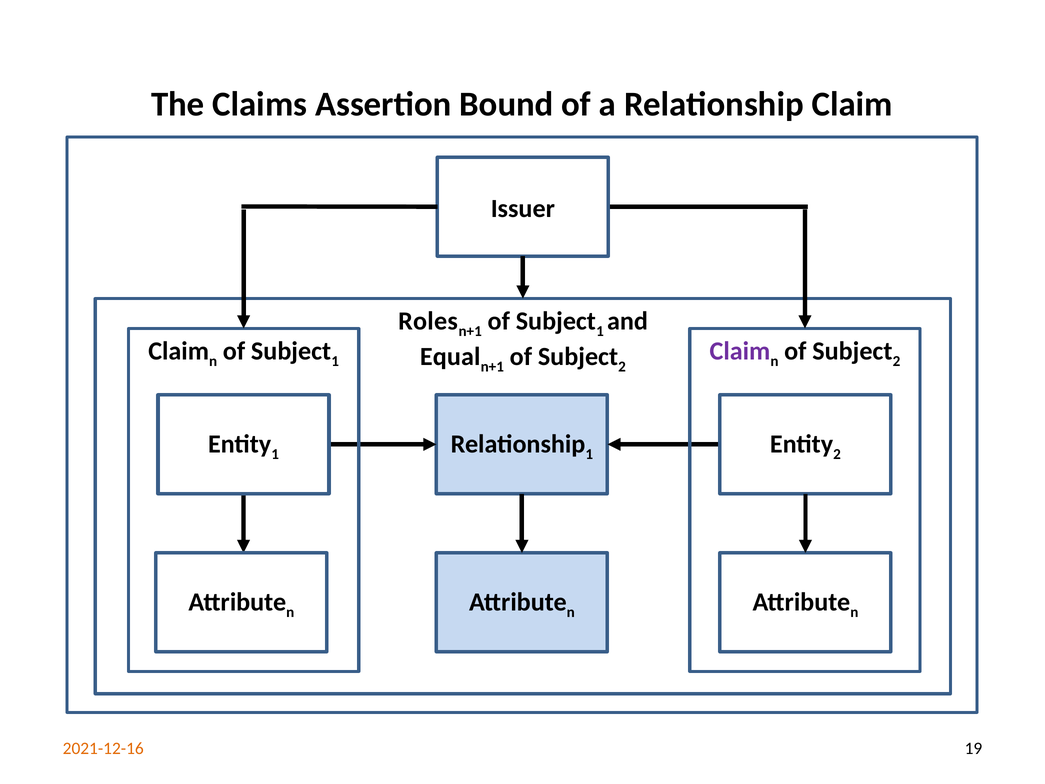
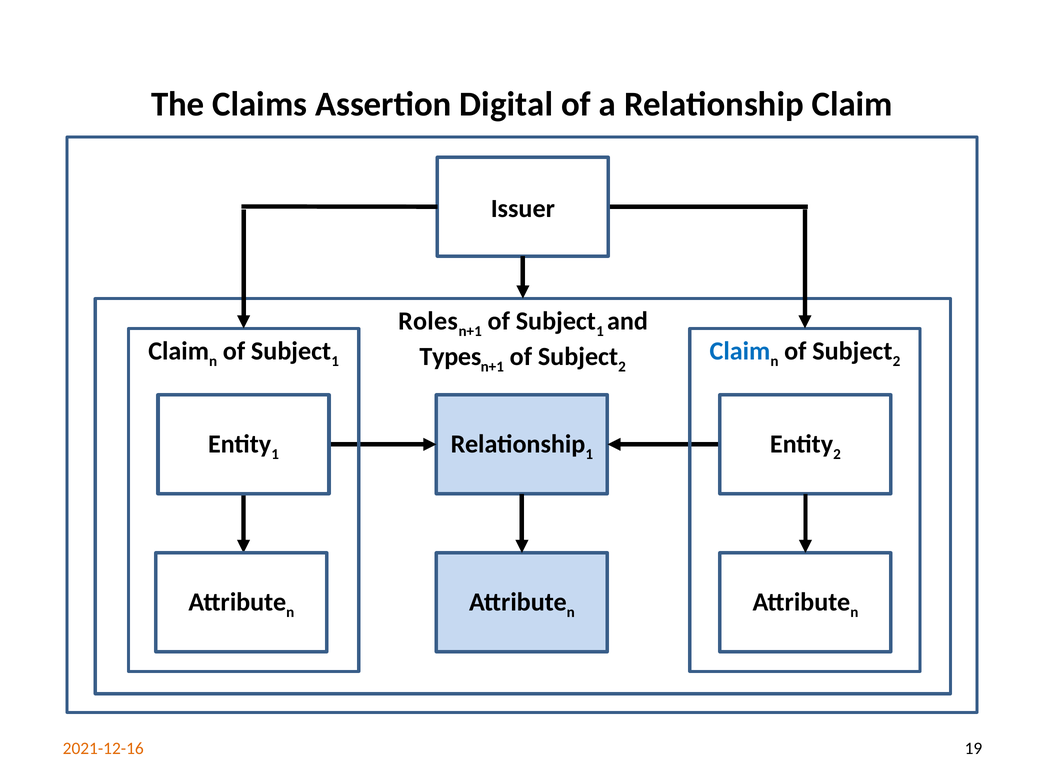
Bound: Bound -> Digital
Claim at (740, 351) colour: purple -> blue
Equal: Equal -> Types
